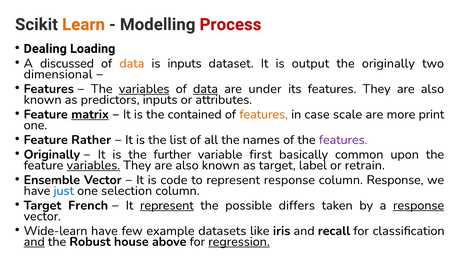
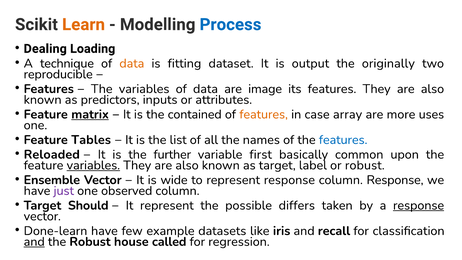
Process colour: red -> blue
discussed: discussed -> technique
is inputs: inputs -> fitting
dimensional: dimensional -> reproducible
variables at (144, 89) underline: present -> none
data at (206, 89) underline: present -> none
under: under -> image
scale: scale -> array
print: print -> uses
Rather: Rather -> Tables
features at (343, 140) colour: purple -> blue
Originally at (52, 154): Originally -> Reloaded
or retrain: retrain -> robust
code: code -> wide
just colour: blue -> purple
selection: selection -> observed
French: French -> Should
represent at (167, 205) underline: present -> none
Wide-learn: Wide-learn -> Done-learn
above: above -> called
regression underline: present -> none
